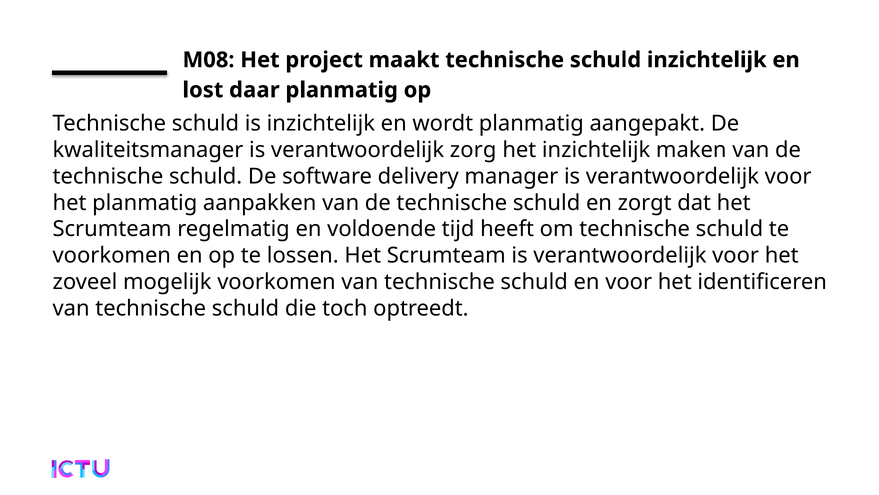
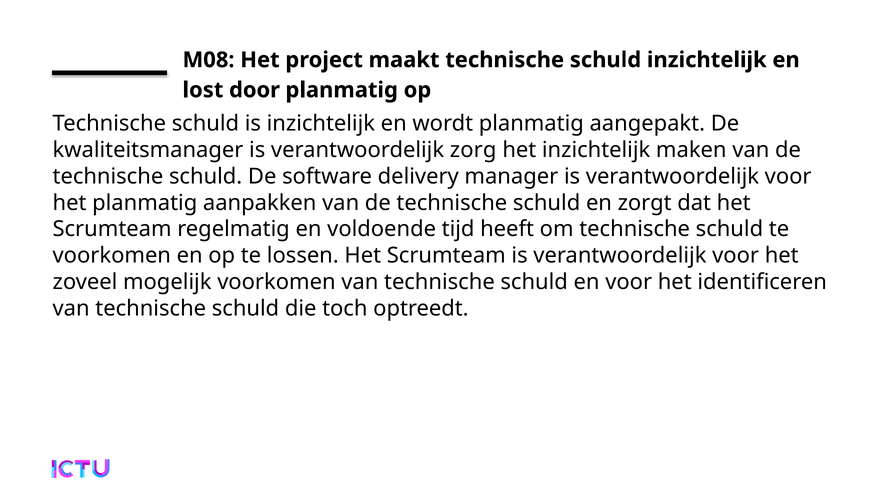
daar: daar -> door
